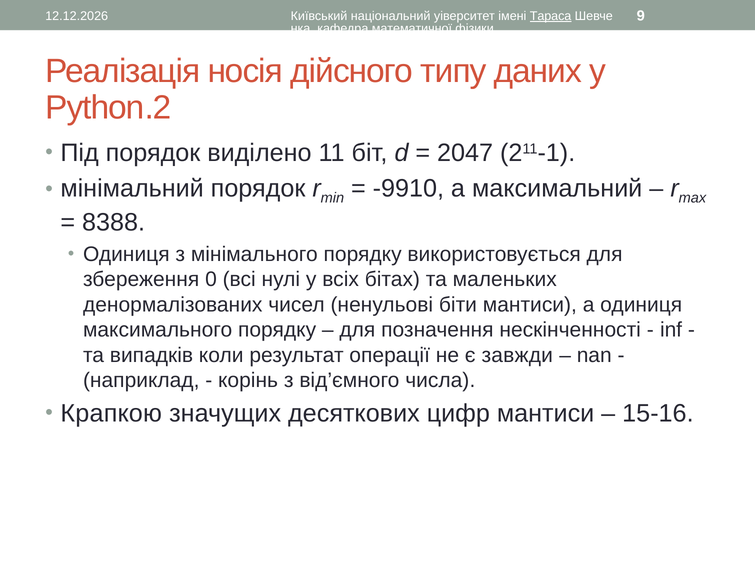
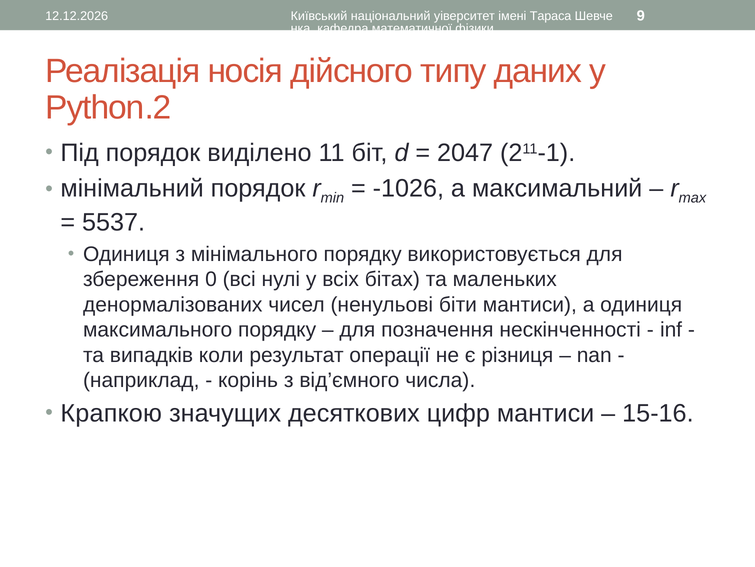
Тараса underline: present -> none
-9910: -9910 -> -1026
8388: 8388 -> 5537
завжди: завжди -> різниця
